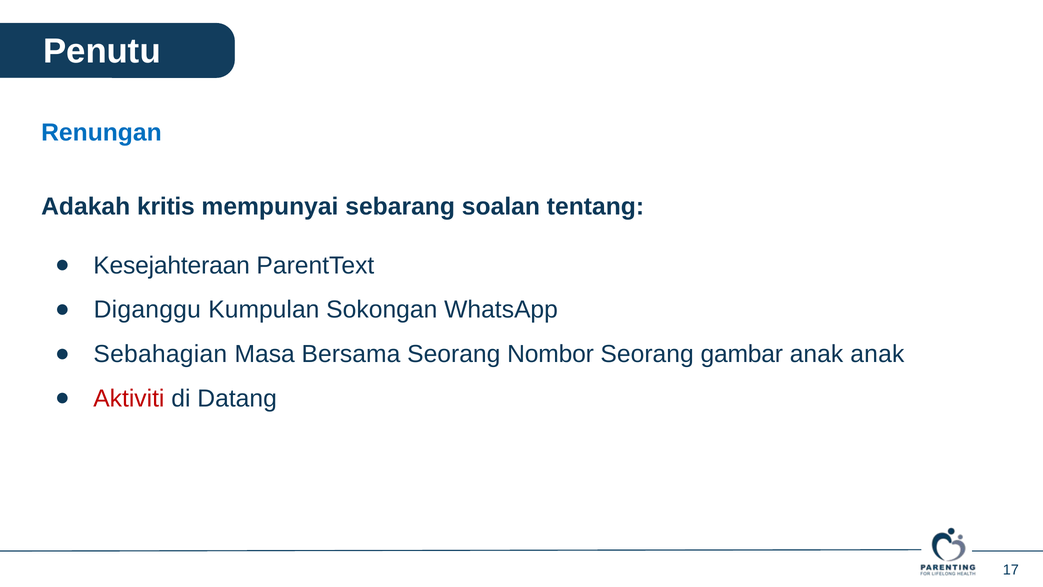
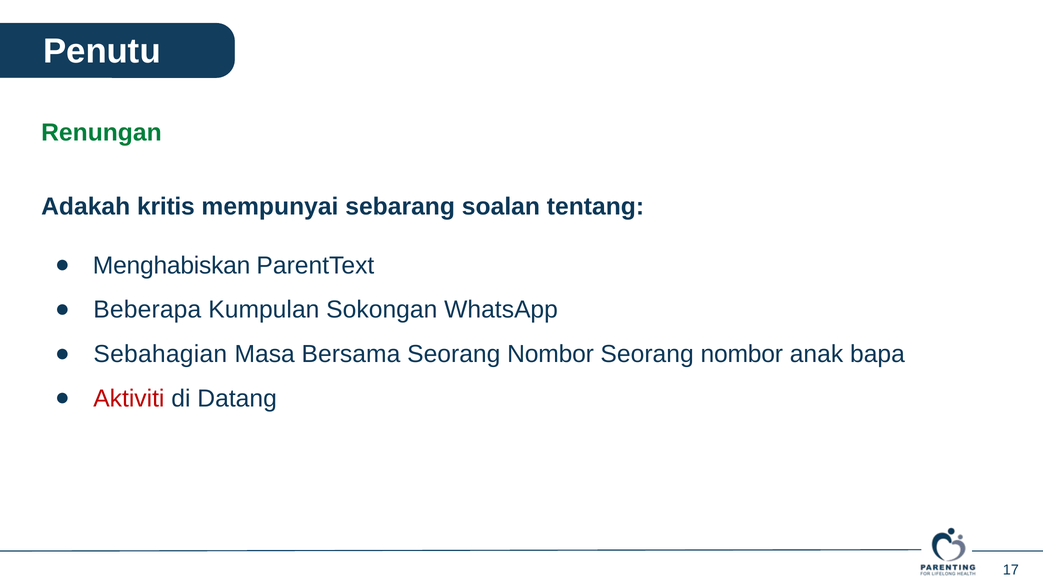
Renungan colour: blue -> green
Kesejahteraan: Kesejahteraan -> Menghabiskan
Diganggu: Diganggu -> Beberapa
gambar at (742, 354): gambar -> nombor
anak anak: anak -> bapa
